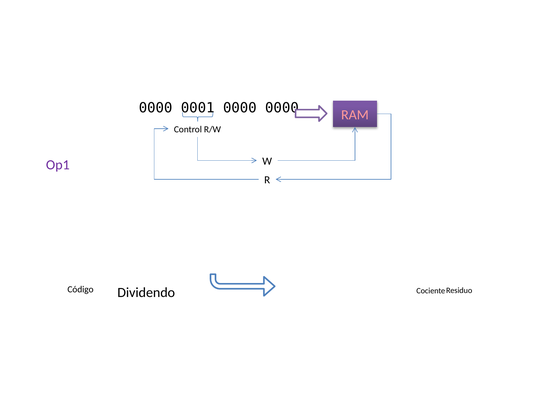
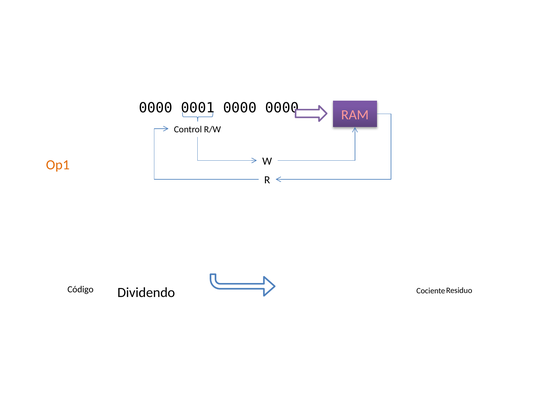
Op1 colour: purple -> orange
